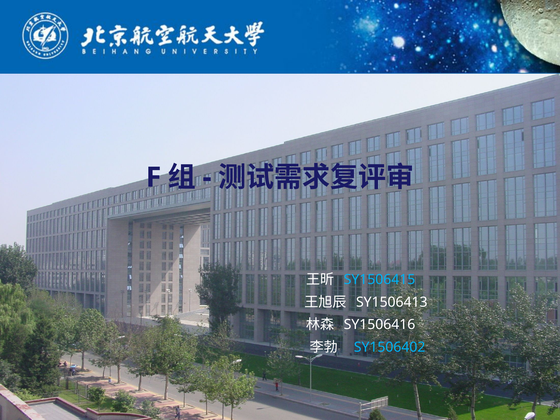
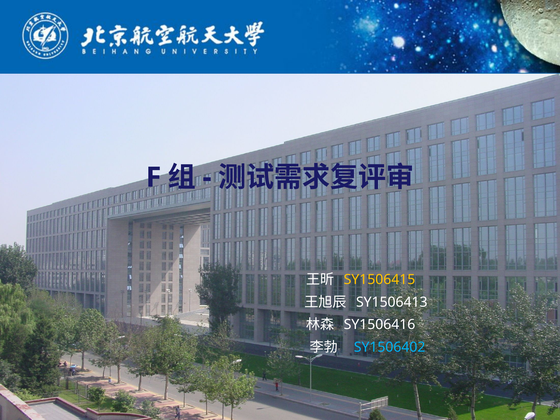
SY1506415 colour: light blue -> yellow
